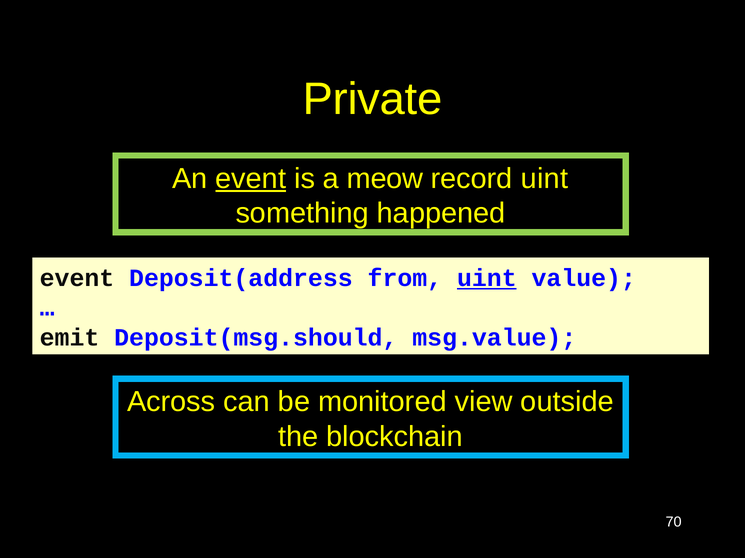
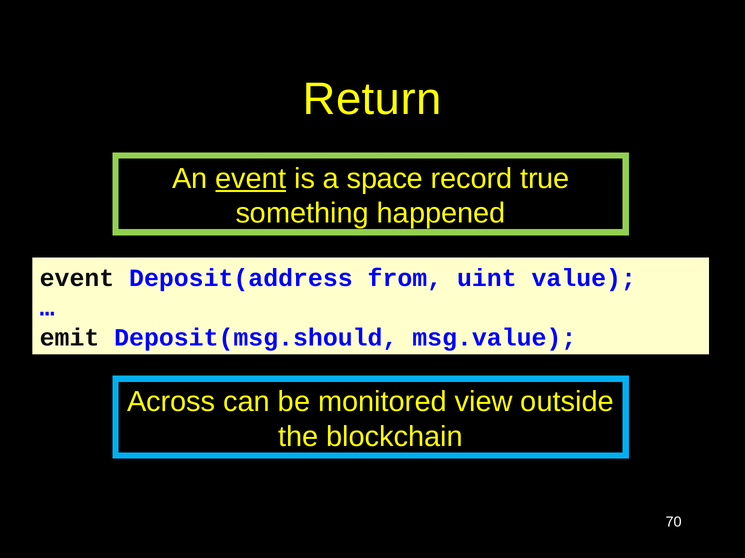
Private: Private -> Return
meow: meow -> space
record uint: uint -> true
uint at (487, 278) underline: present -> none
